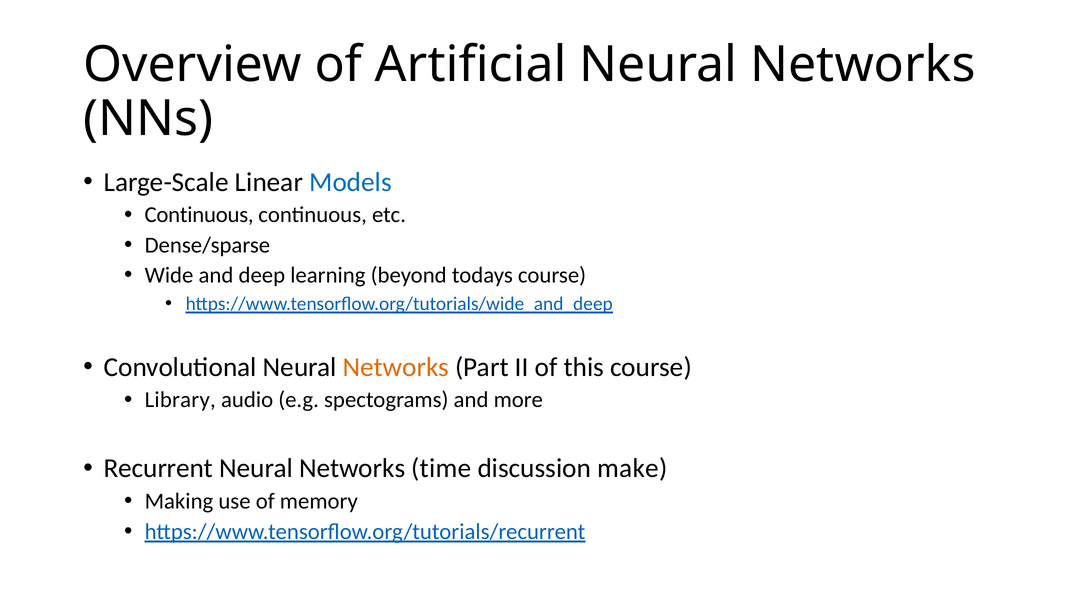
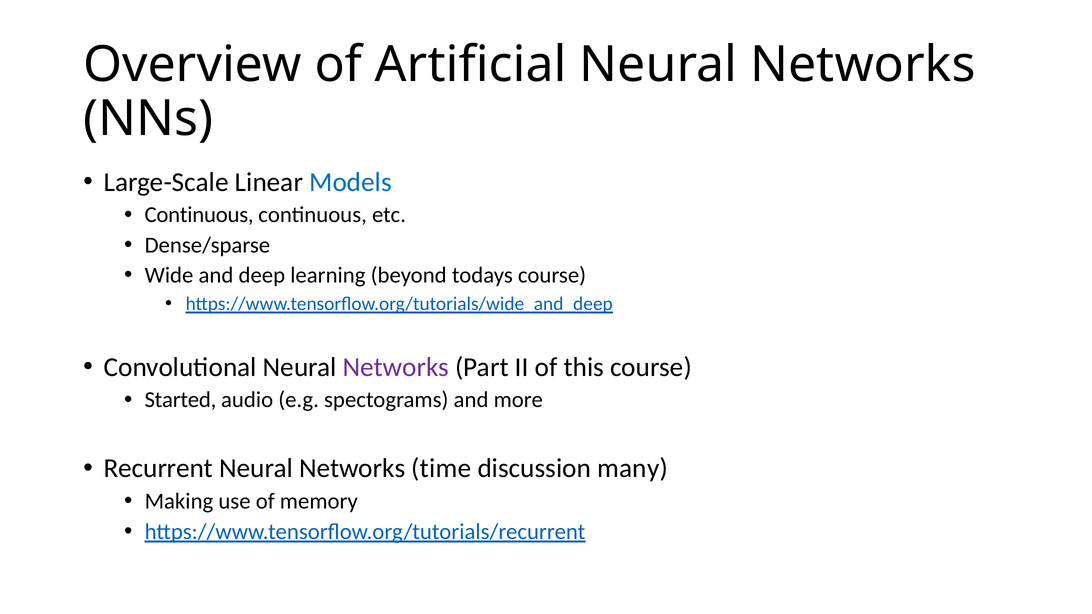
Networks at (396, 367) colour: orange -> purple
Library: Library -> Started
make: make -> many
